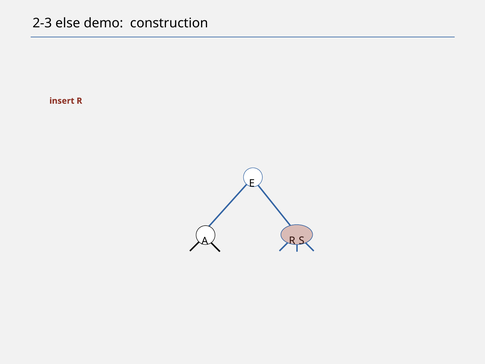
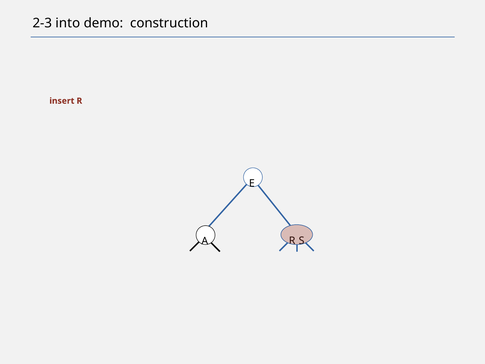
else: else -> into
